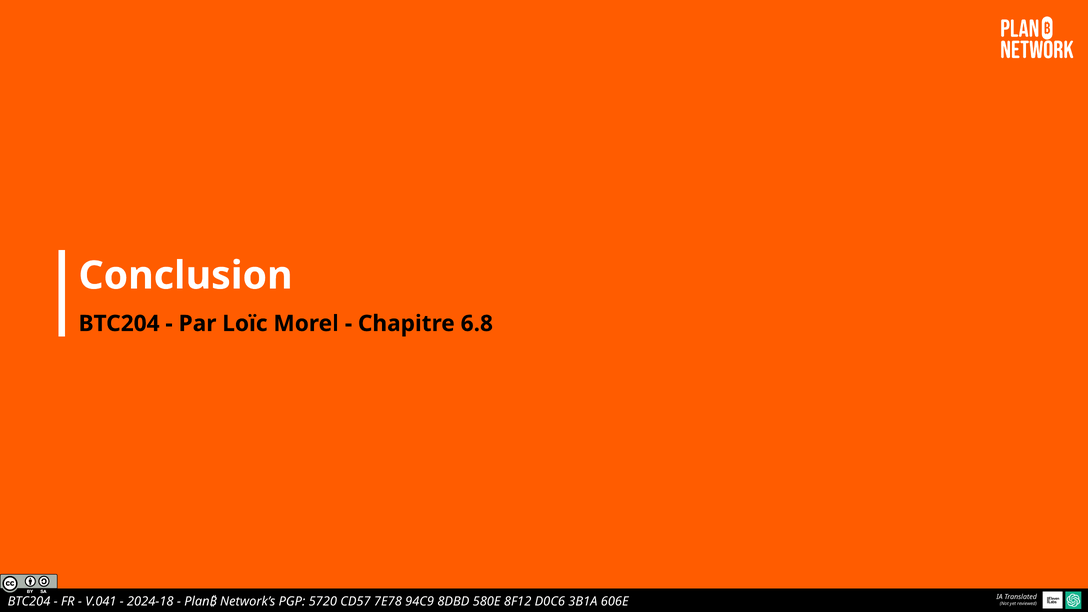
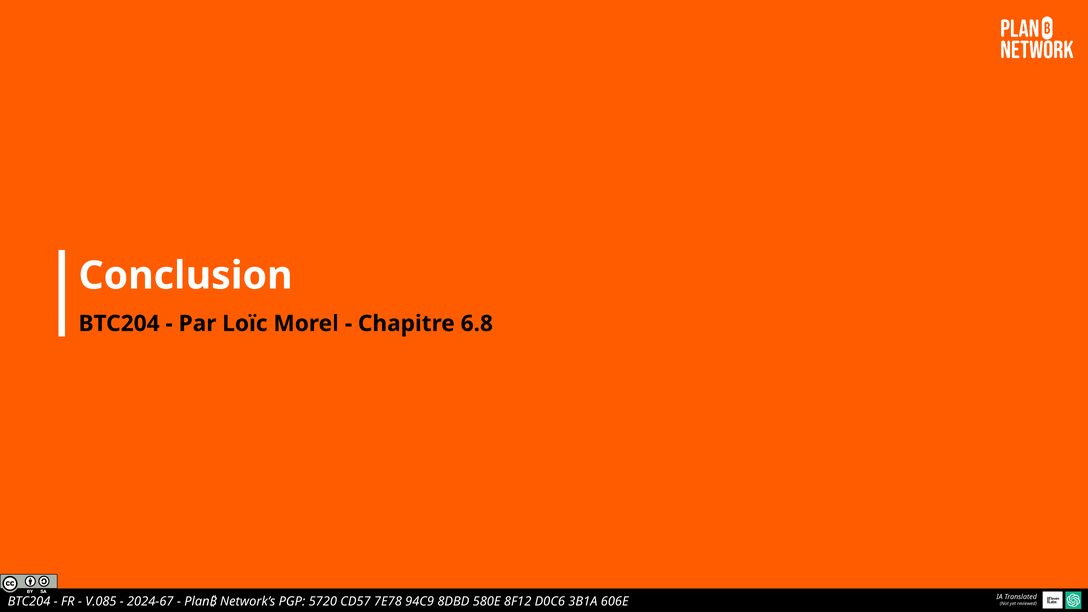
V.041: V.041 -> V.085
2024-18: 2024-18 -> 2024-67
